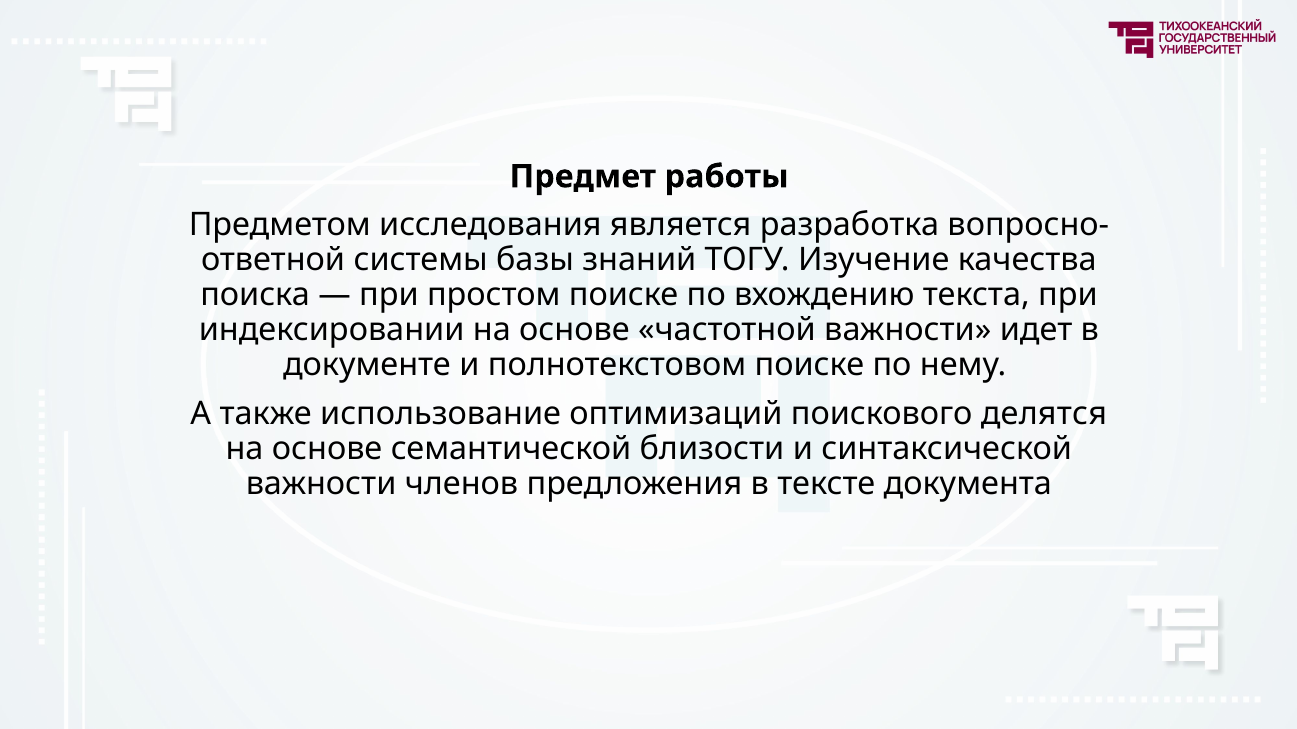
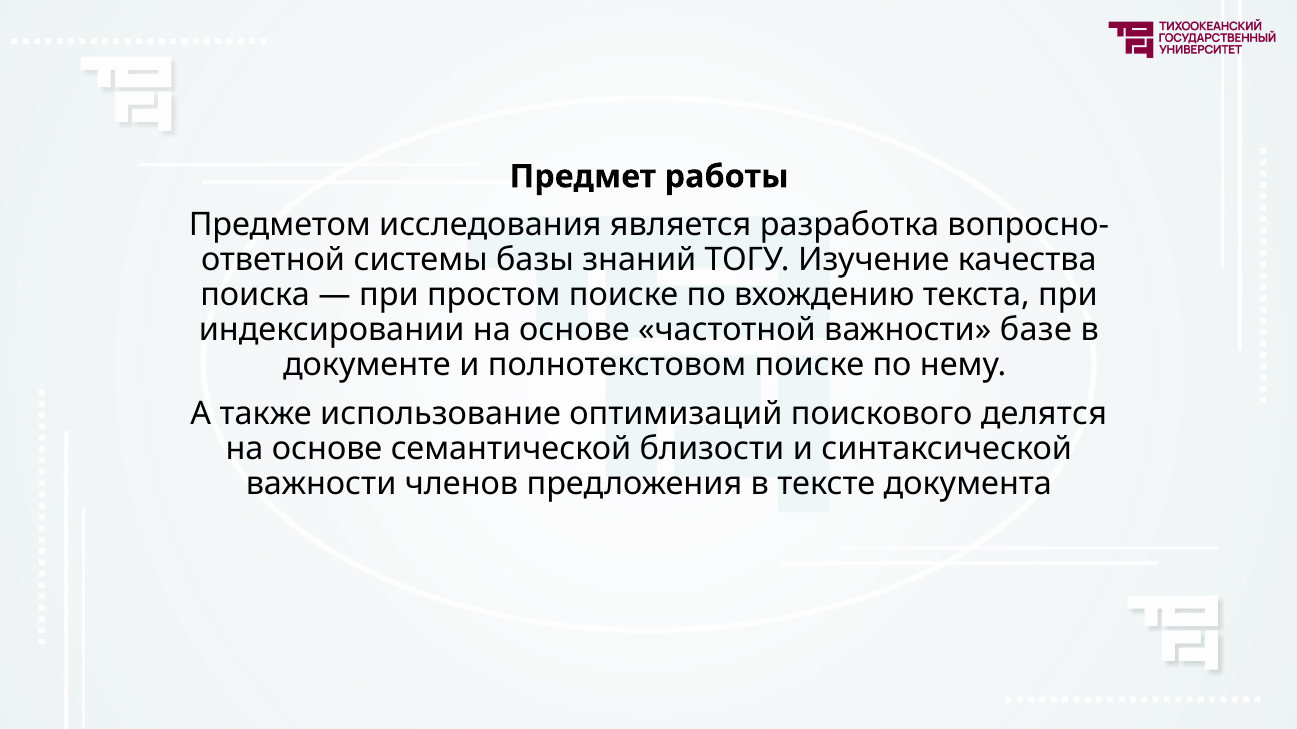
идет: идет -> базе
